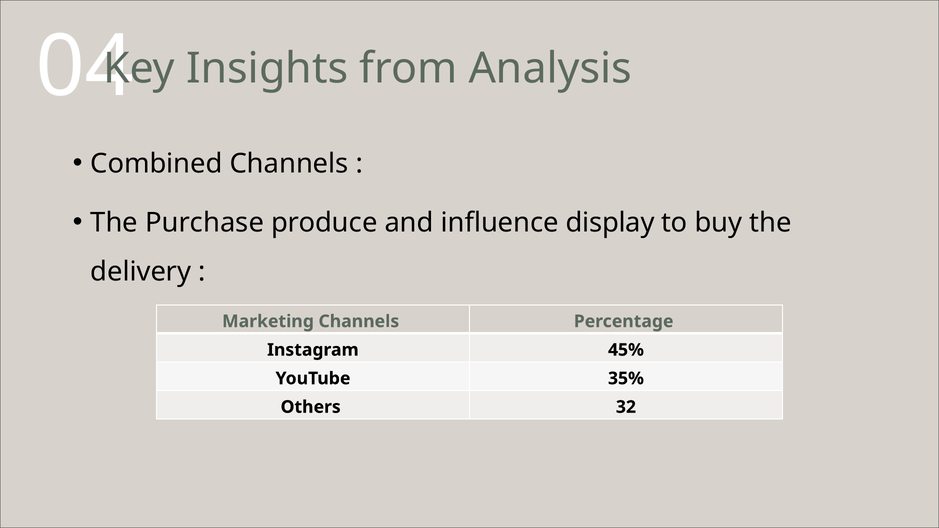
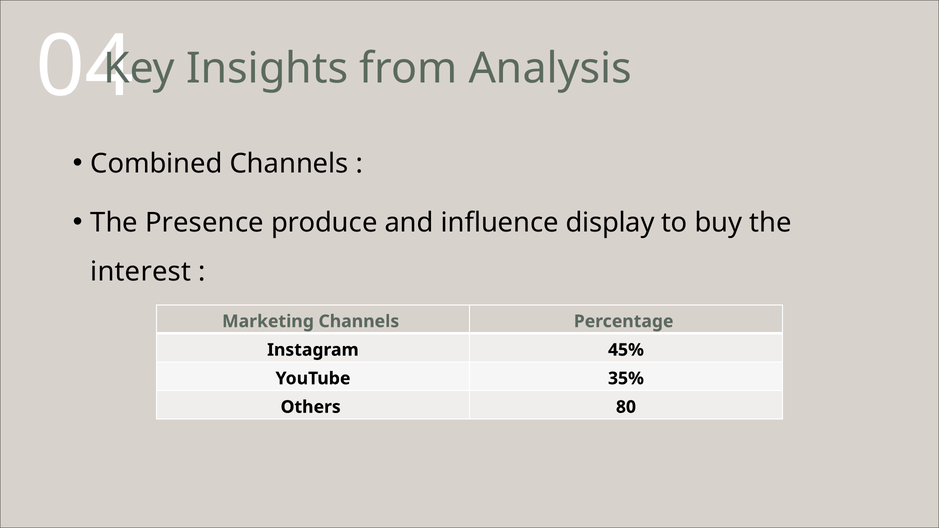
Purchase: Purchase -> Presence
delivery: delivery -> interest
32: 32 -> 80
